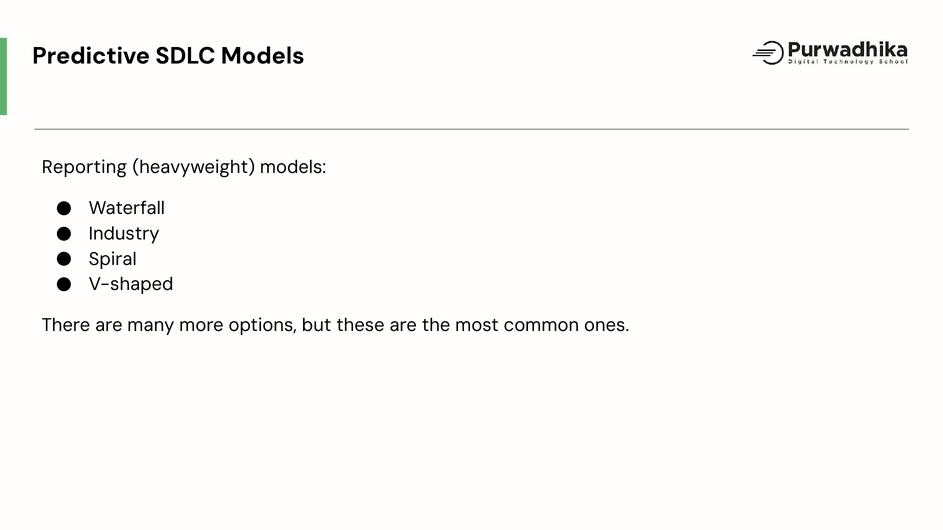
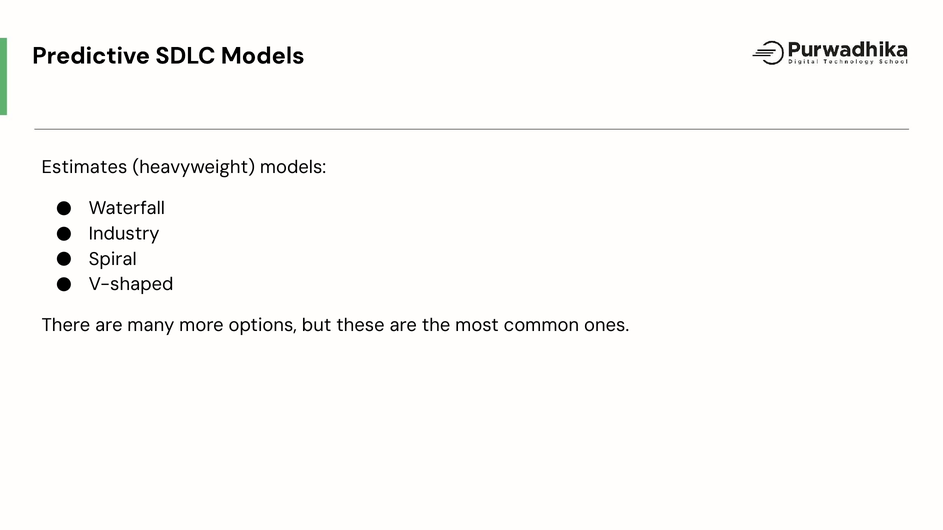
Reporting: Reporting -> Estimates
